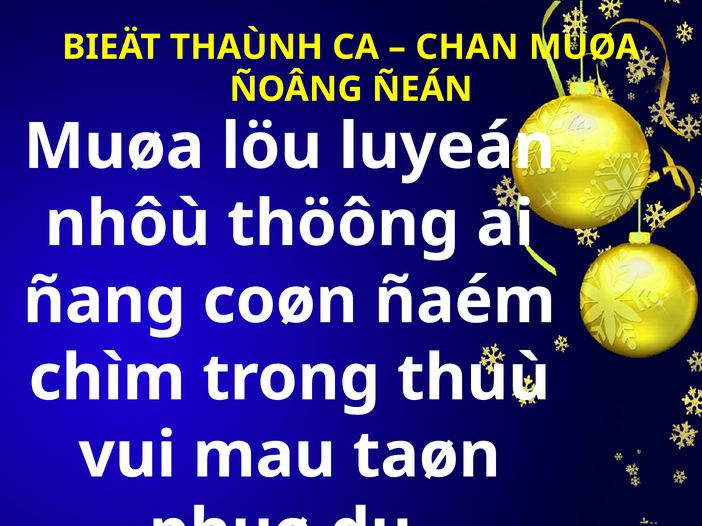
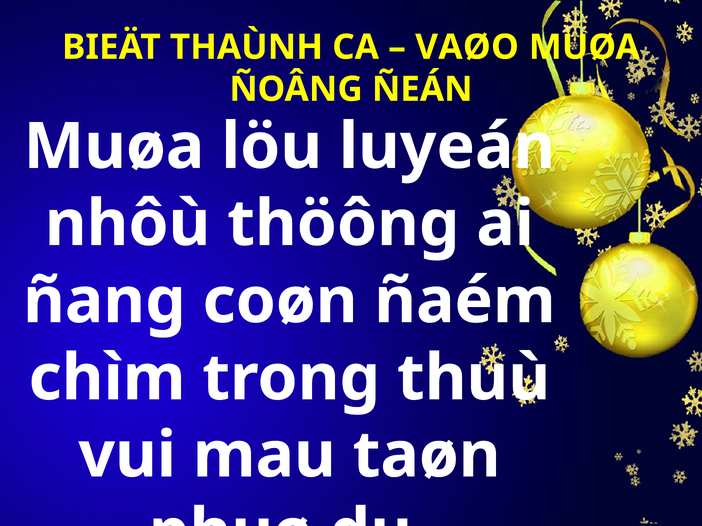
CHAN: CHAN -> VAØO
